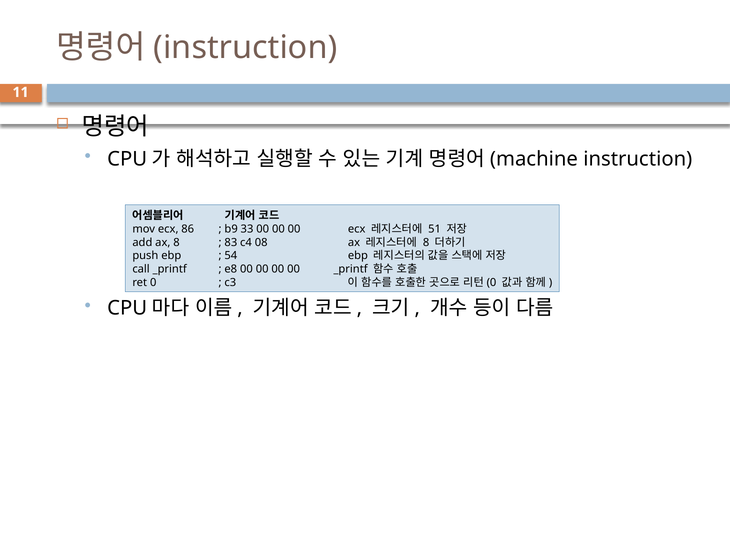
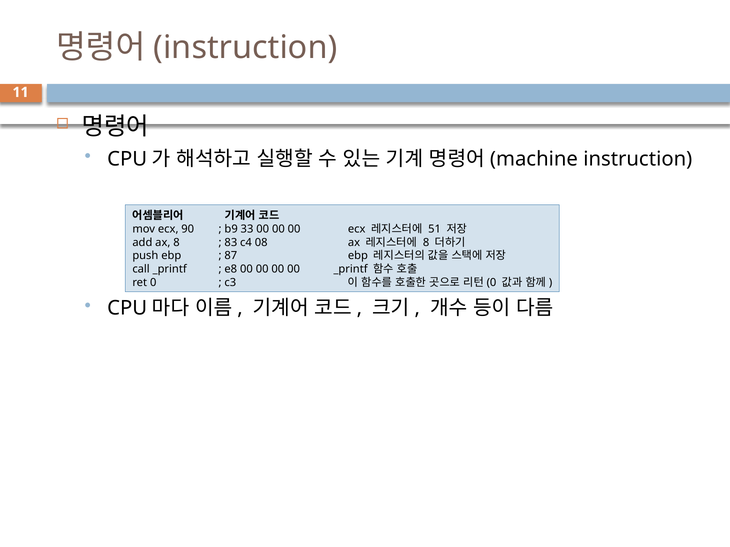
86: 86 -> 90
54: 54 -> 87
